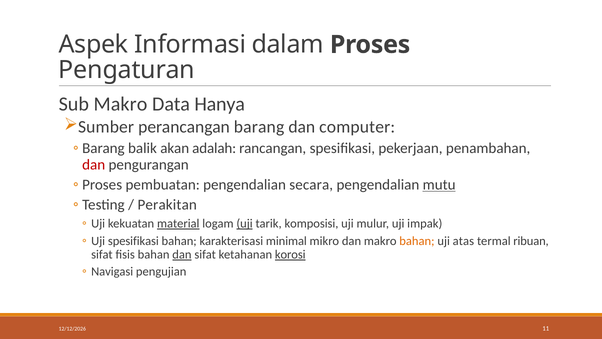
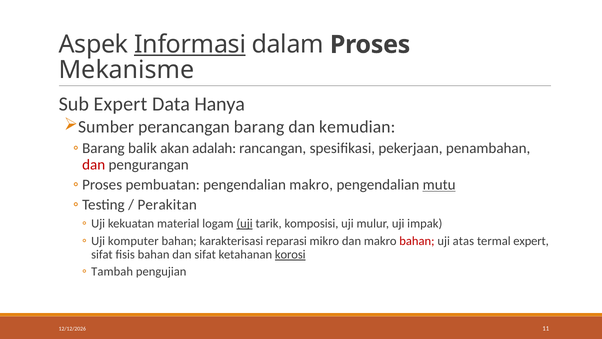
Informasi underline: none -> present
Pengaturan: Pengaturan -> Mekanisme
Sub Makro: Makro -> Expert
computer: computer -> kemudian
pengendalian secara: secara -> makro
material underline: present -> none
Uji spesifikasi: spesifikasi -> komputer
minimal: minimal -> reparasi
bahan at (417, 241) colour: orange -> red
termal ribuan: ribuan -> expert
dan at (182, 254) underline: present -> none
Navigasi: Navigasi -> Tambah
